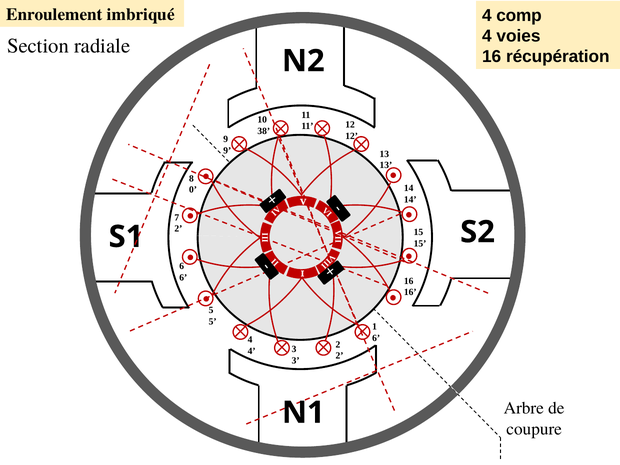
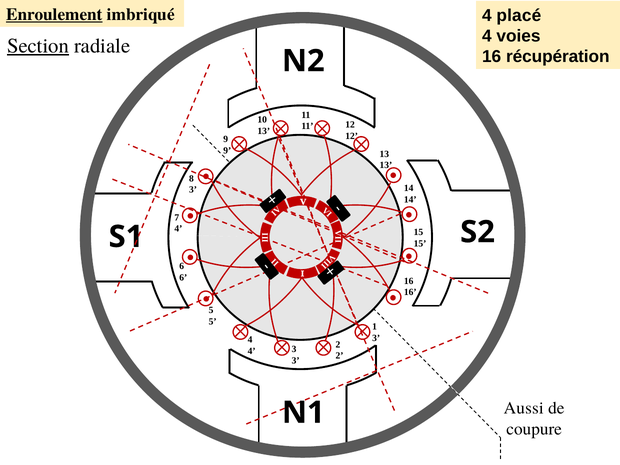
comp: comp -> placé
Enroulement underline: none -> present
Section underline: none -> present
38 at (264, 131): 38 -> 13
0 at (193, 190): 0 -> 3
2 at (178, 229): 2 -> 4
6 at (376, 338): 6 -> 3
Arbre: Arbre -> Aussi
